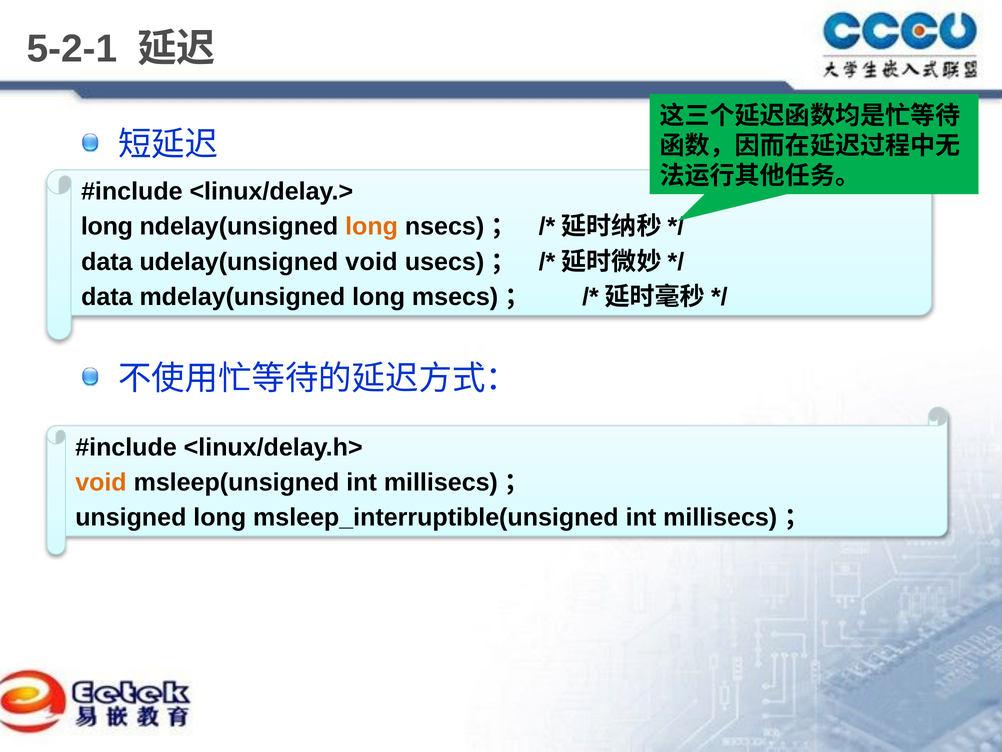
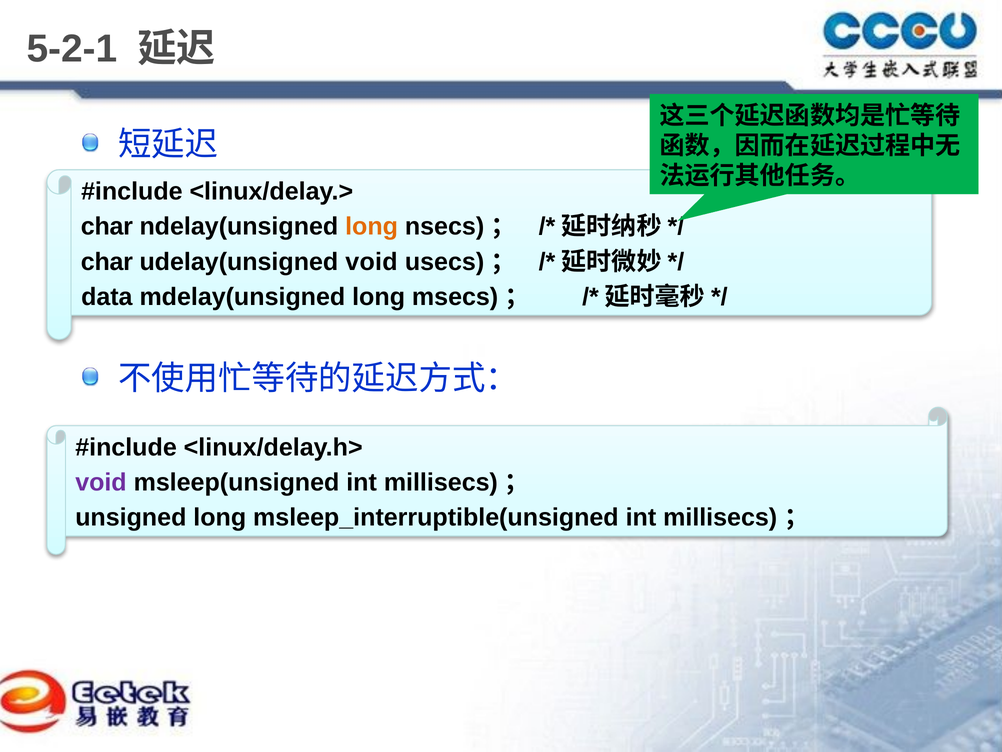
long at (107, 226): long -> char
data at (107, 262): data -> char
void at (101, 482) colour: orange -> purple
